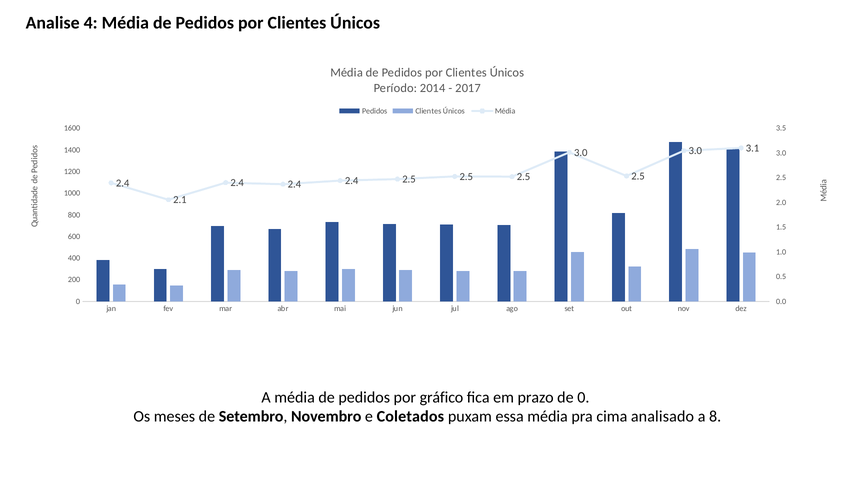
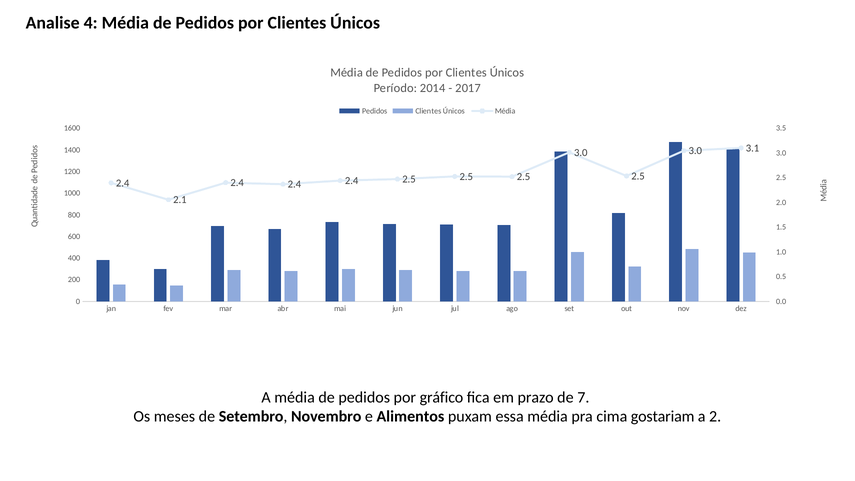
de 0: 0 -> 7
Coletados: Coletados -> Alimentos
analisado: analisado -> gostariam
8: 8 -> 2
